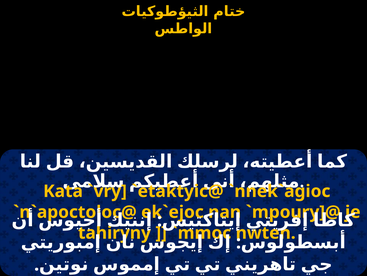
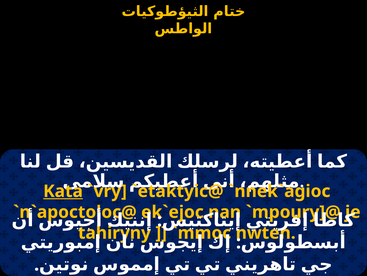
Kata underline: none -> present
